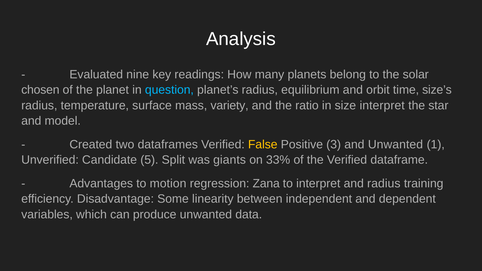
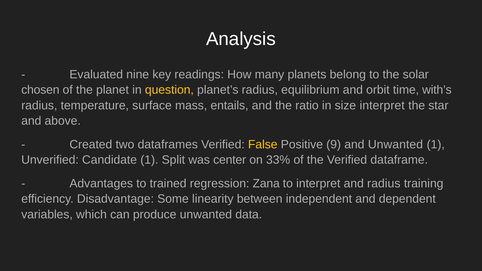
question colour: light blue -> yellow
size’s: size’s -> with’s
variety: variety -> entails
model: model -> above
3: 3 -> 9
Candidate 5: 5 -> 1
giants: giants -> center
motion: motion -> trained
